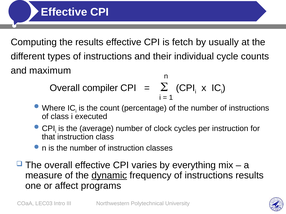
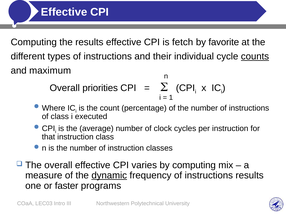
usually: usually -> favorite
counts underline: none -> present
compiler: compiler -> priorities
by everything: everything -> computing
affect: affect -> faster
